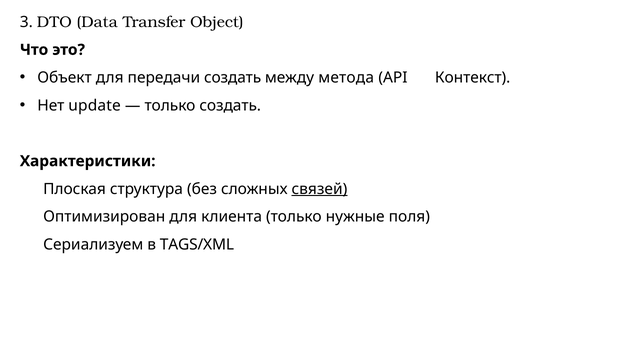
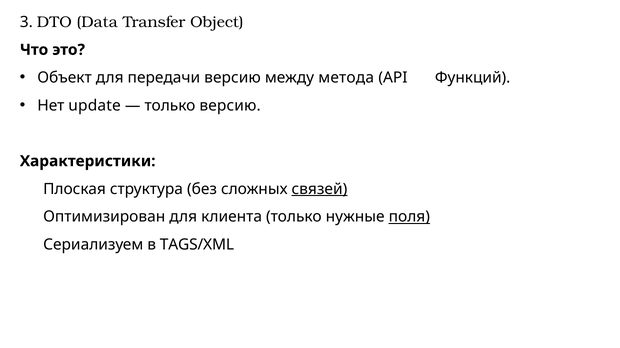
передачи создать: создать -> версию
Контекст: Контекст -> Функций
только создать: создать -> версию
поля underline: none -> present
